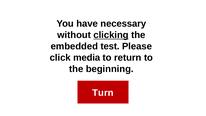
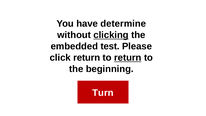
necessary: necessary -> determine
click media: media -> return
return at (128, 58) underline: none -> present
